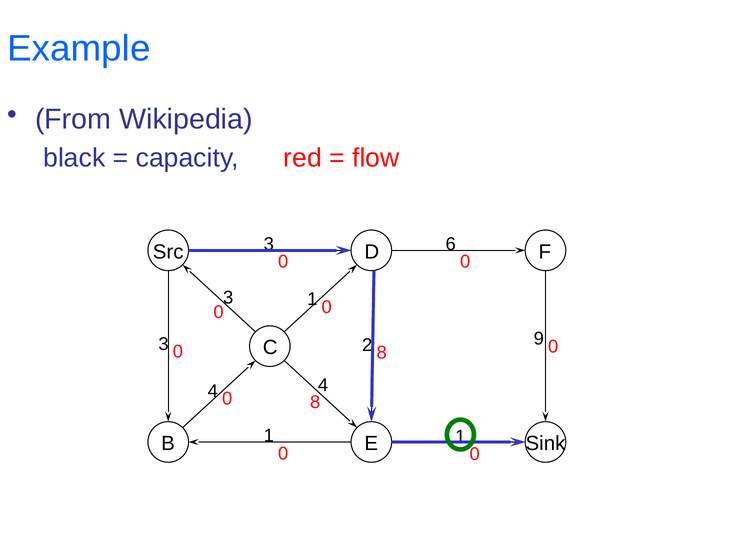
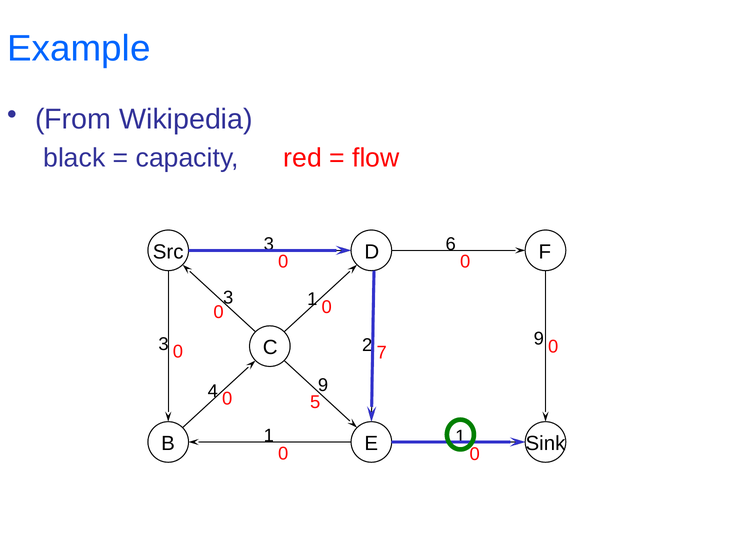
8 at (382, 353): 8 -> 7
4 4: 4 -> 9
8 at (315, 402): 8 -> 5
